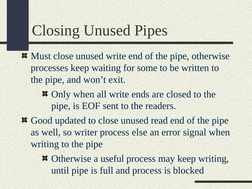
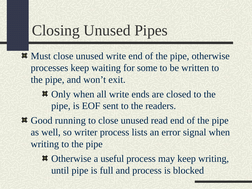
updated: updated -> running
else: else -> lists
